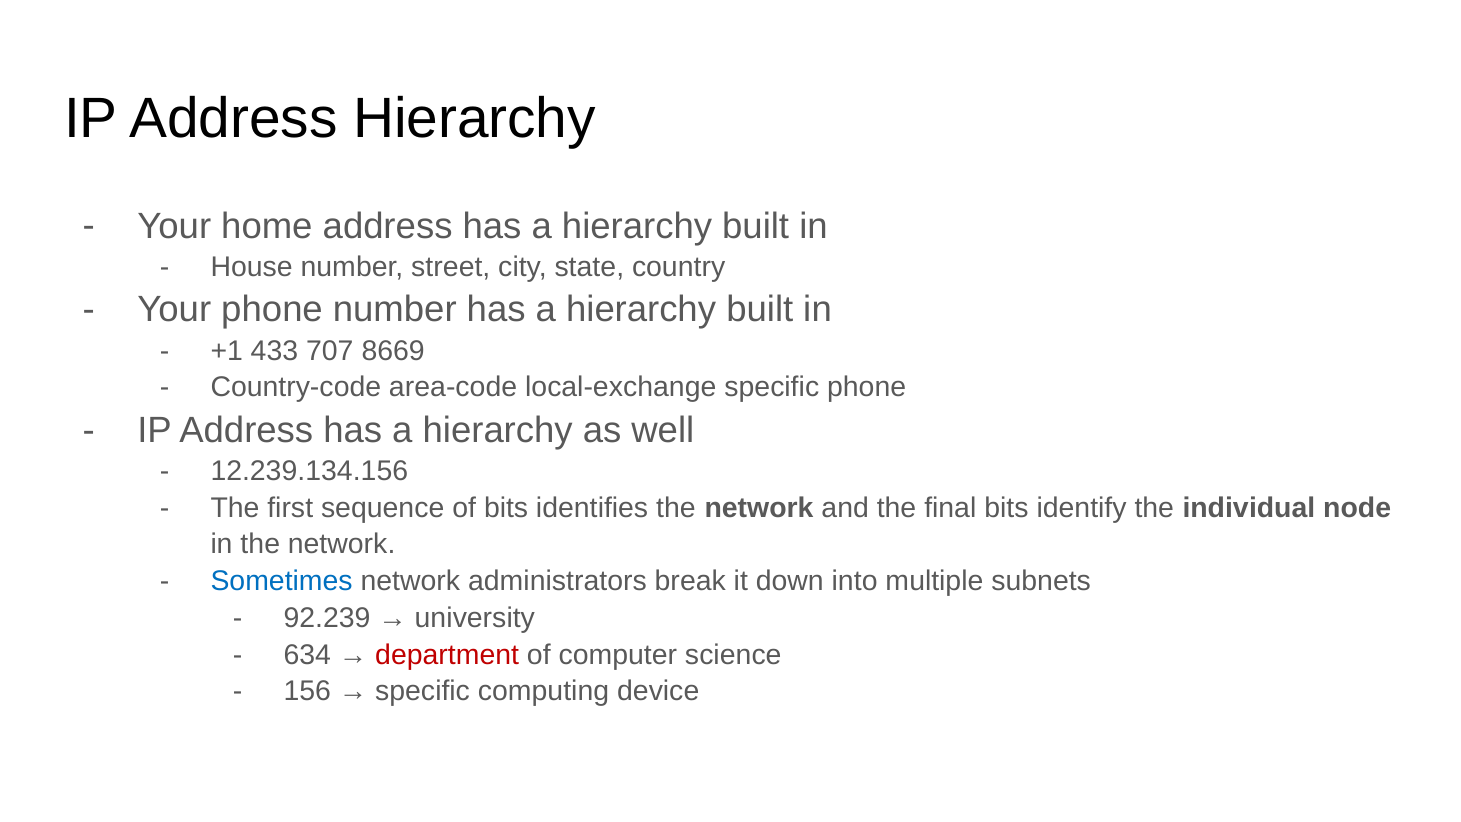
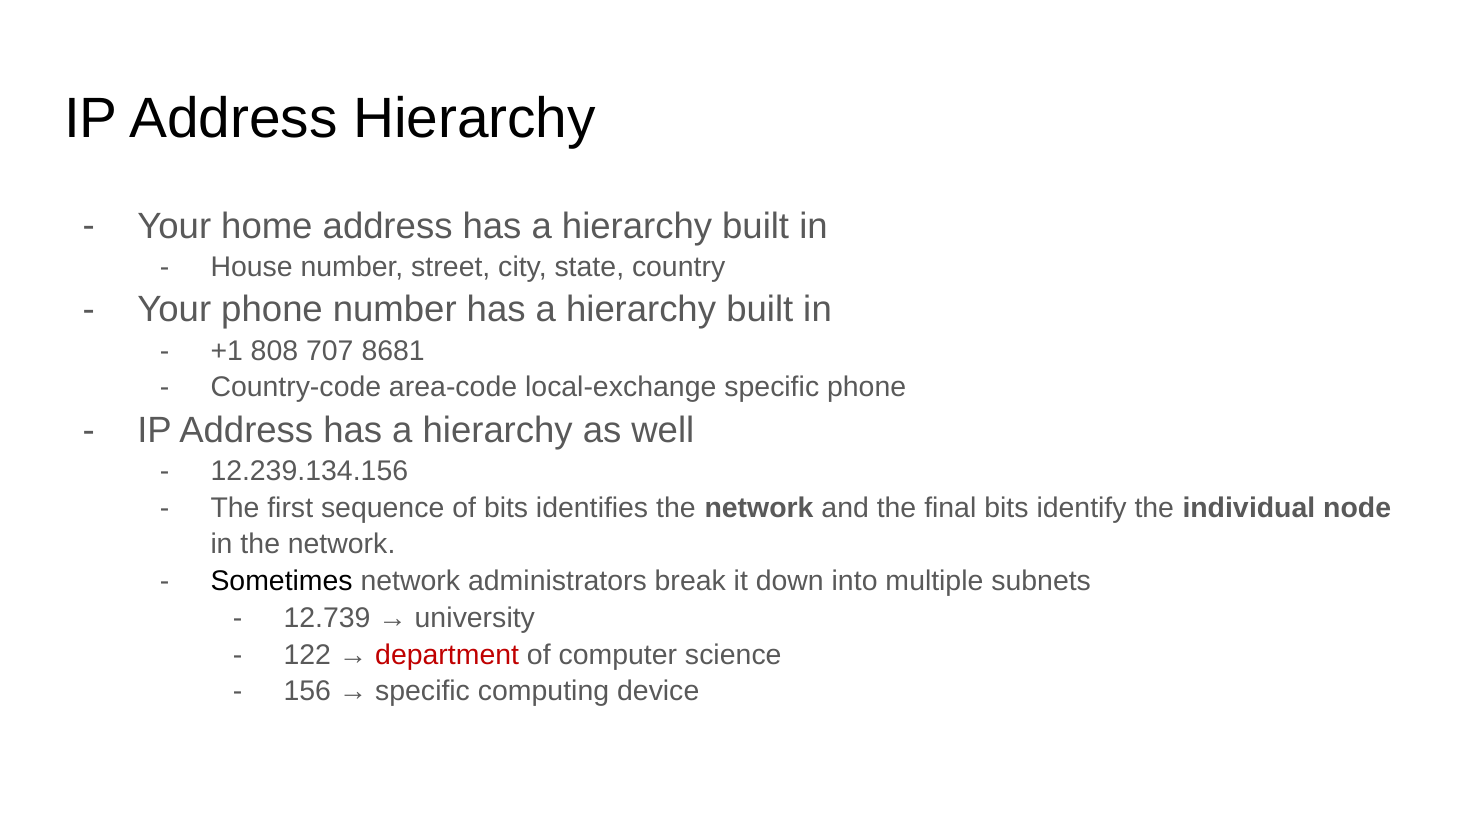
433: 433 -> 808
8669: 8669 -> 8681
Sometimes colour: blue -> black
92.239: 92.239 -> 12.739
634: 634 -> 122
